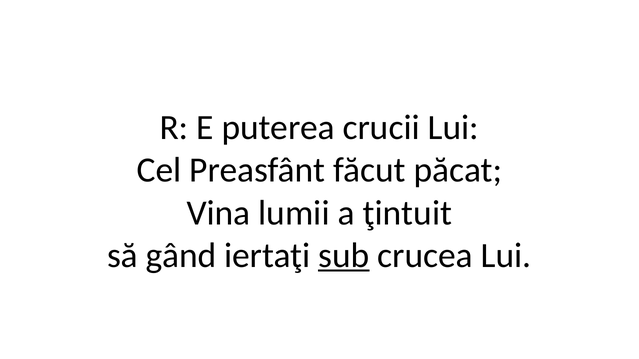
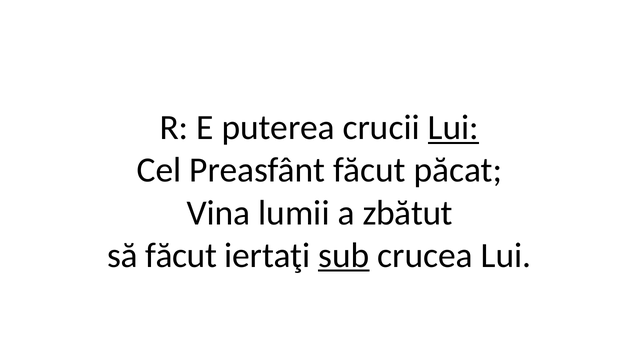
Lui at (453, 128) underline: none -> present
ţintuit: ţintuit -> zbătut
să gând: gând -> făcut
